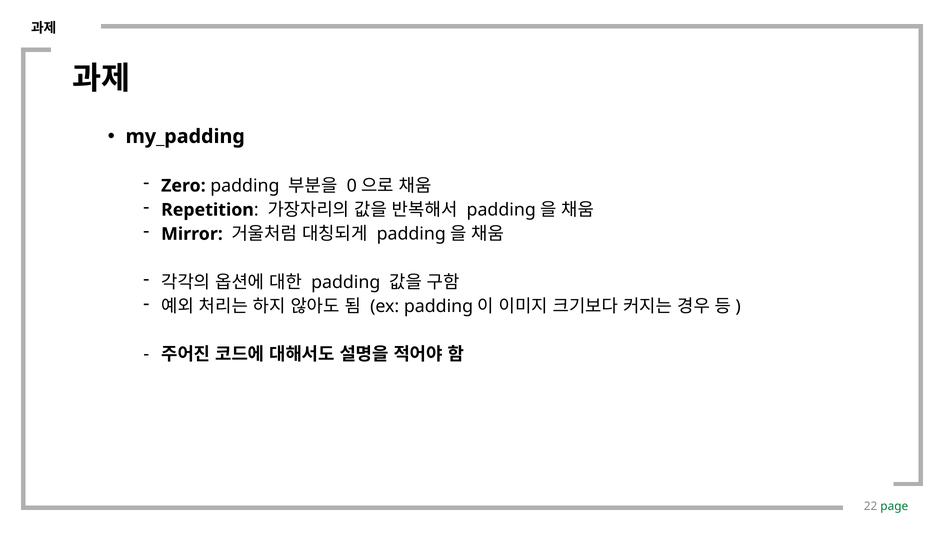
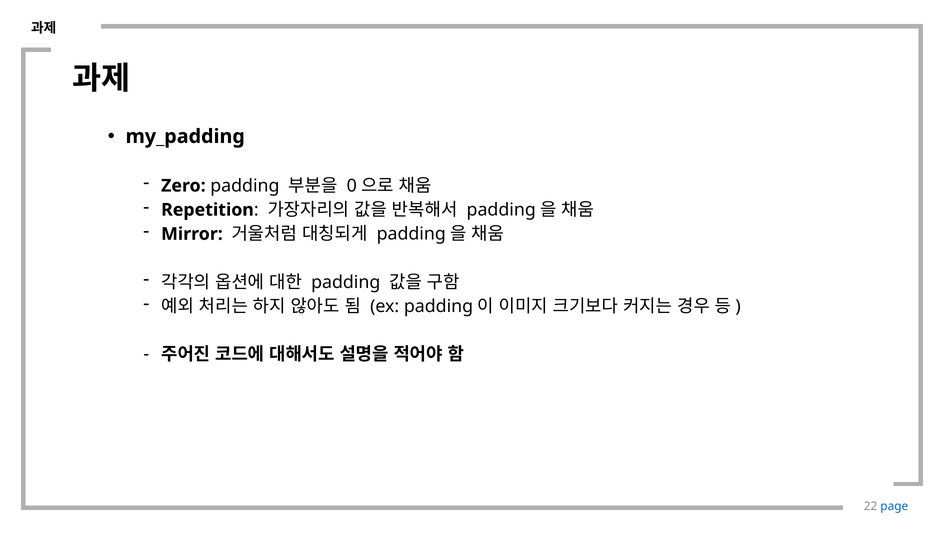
page colour: green -> blue
